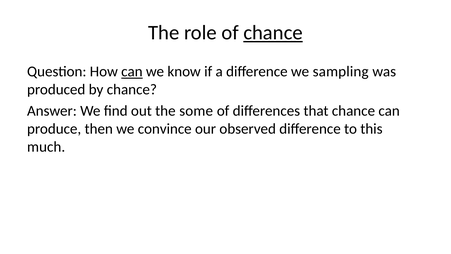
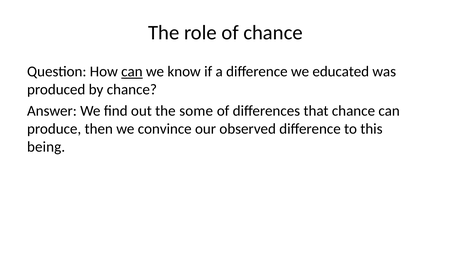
chance at (273, 33) underline: present -> none
sampling: sampling -> educated
much: much -> being
